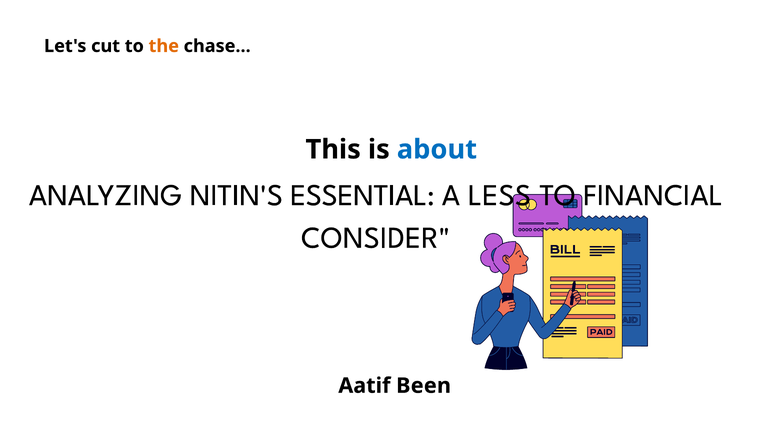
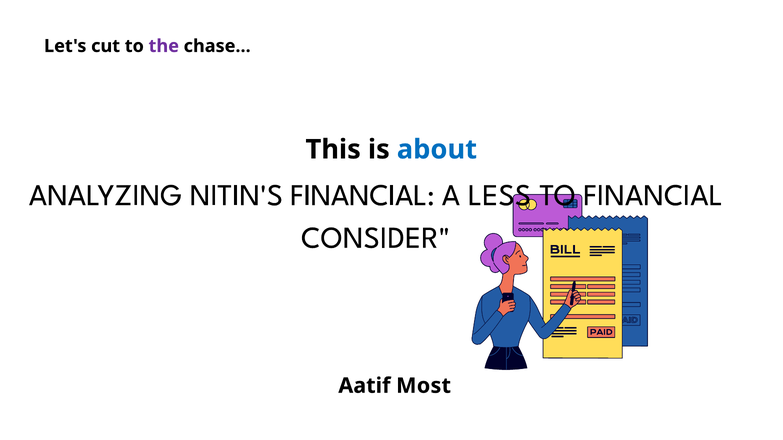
the colour: orange -> purple
NITIN'S ESSENTIAL: ESSENTIAL -> FINANCIAL
Been: Been -> Most
